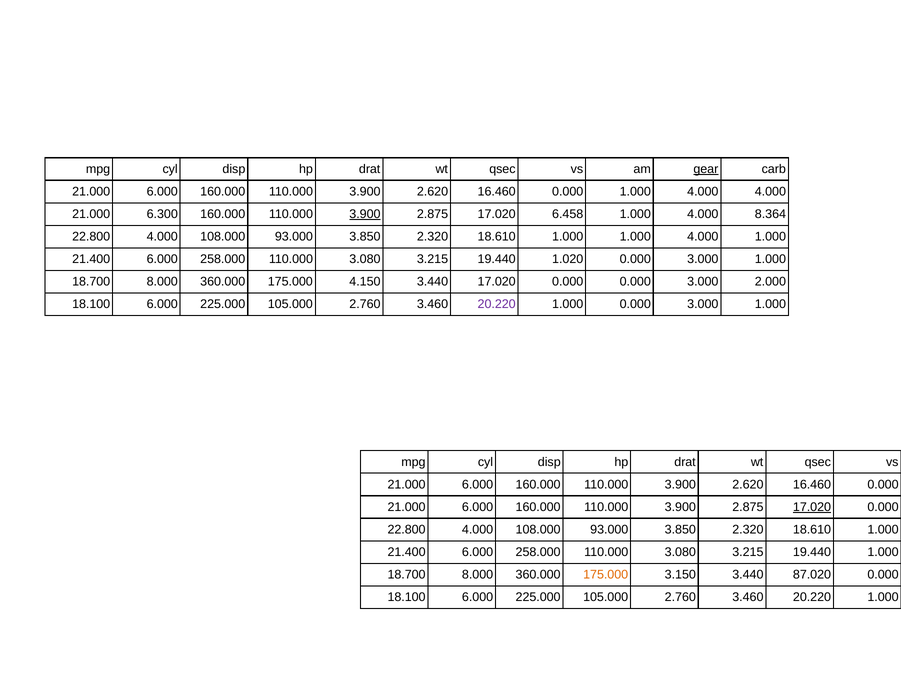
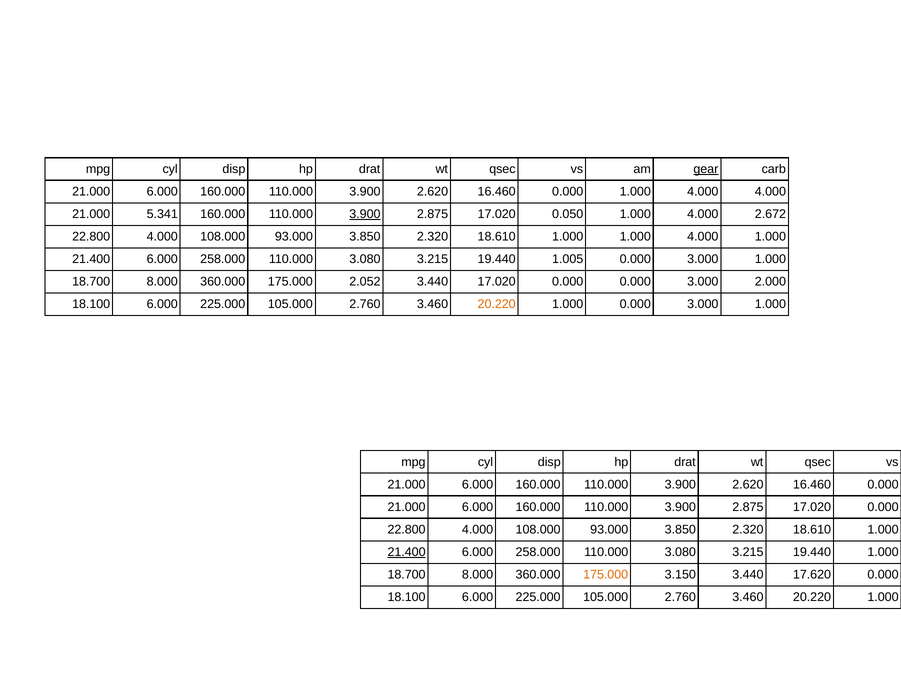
6.300: 6.300 -> 5.341
6.458: 6.458 -> 0.050
8.364: 8.364 -> 2.672
1.020: 1.020 -> 1.005
4.150: 4.150 -> 2.052
20.220 at (497, 304) colour: purple -> orange
17.020 at (812, 507) underline: present -> none
21.400 at (407, 552) underline: none -> present
87.020: 87.020 -> 17.620
